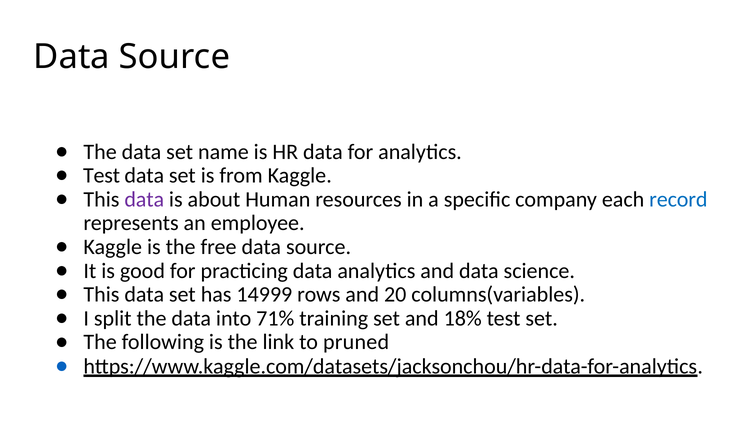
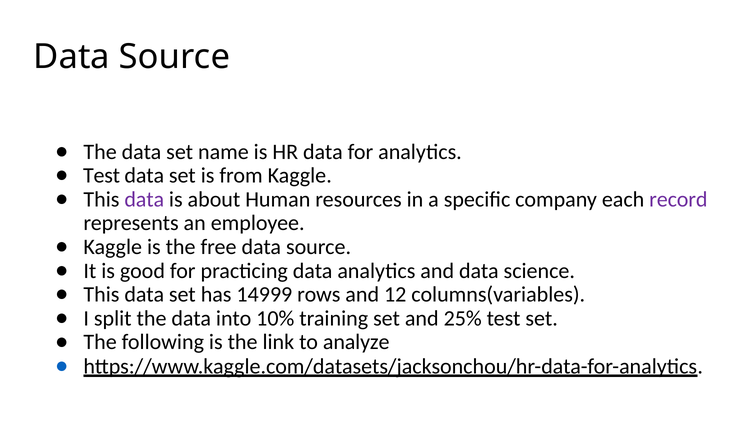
record colour: blue -> purple
20: 20 -> 12
71%: 71% -> 10%
18%: 18% -> 25%
pruned: pruned -> analyze
